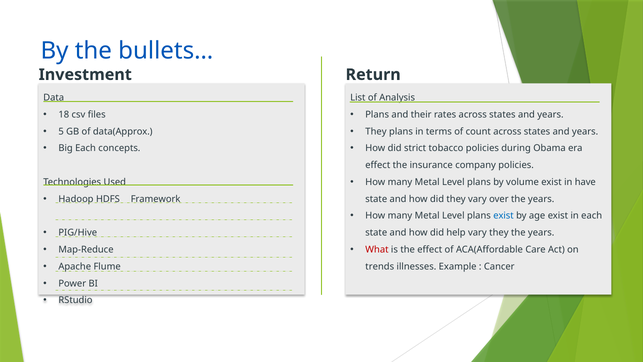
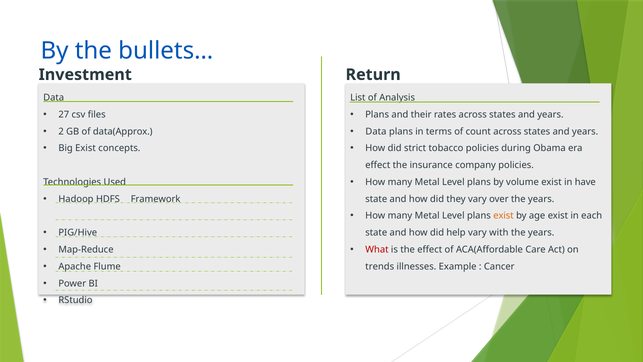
18: 18 -> 27
5: 5 -> 2
They at (376, 131): They -> Data
Big Each: Each -> Exist
exist at (504, 216) colour: blue -> orange
vary they: they -> with
